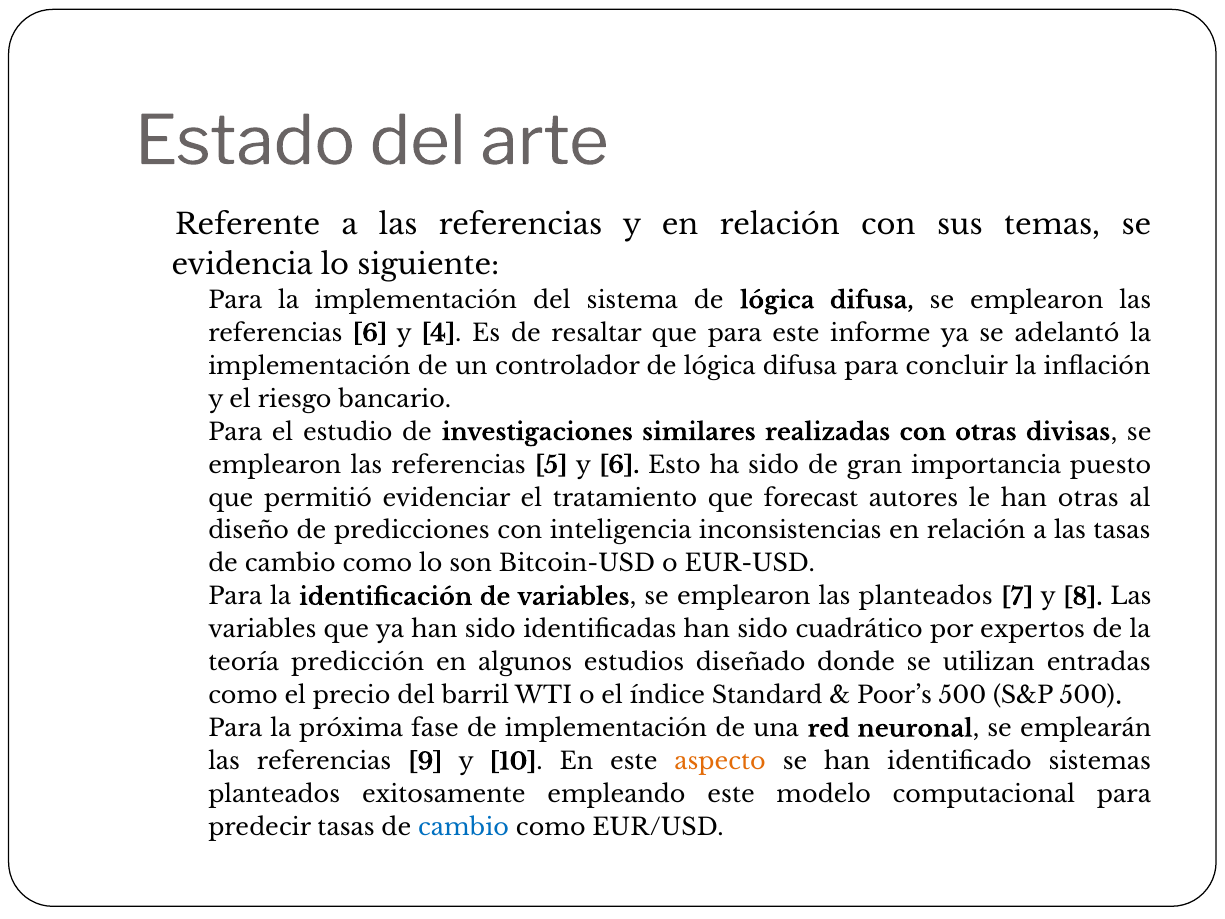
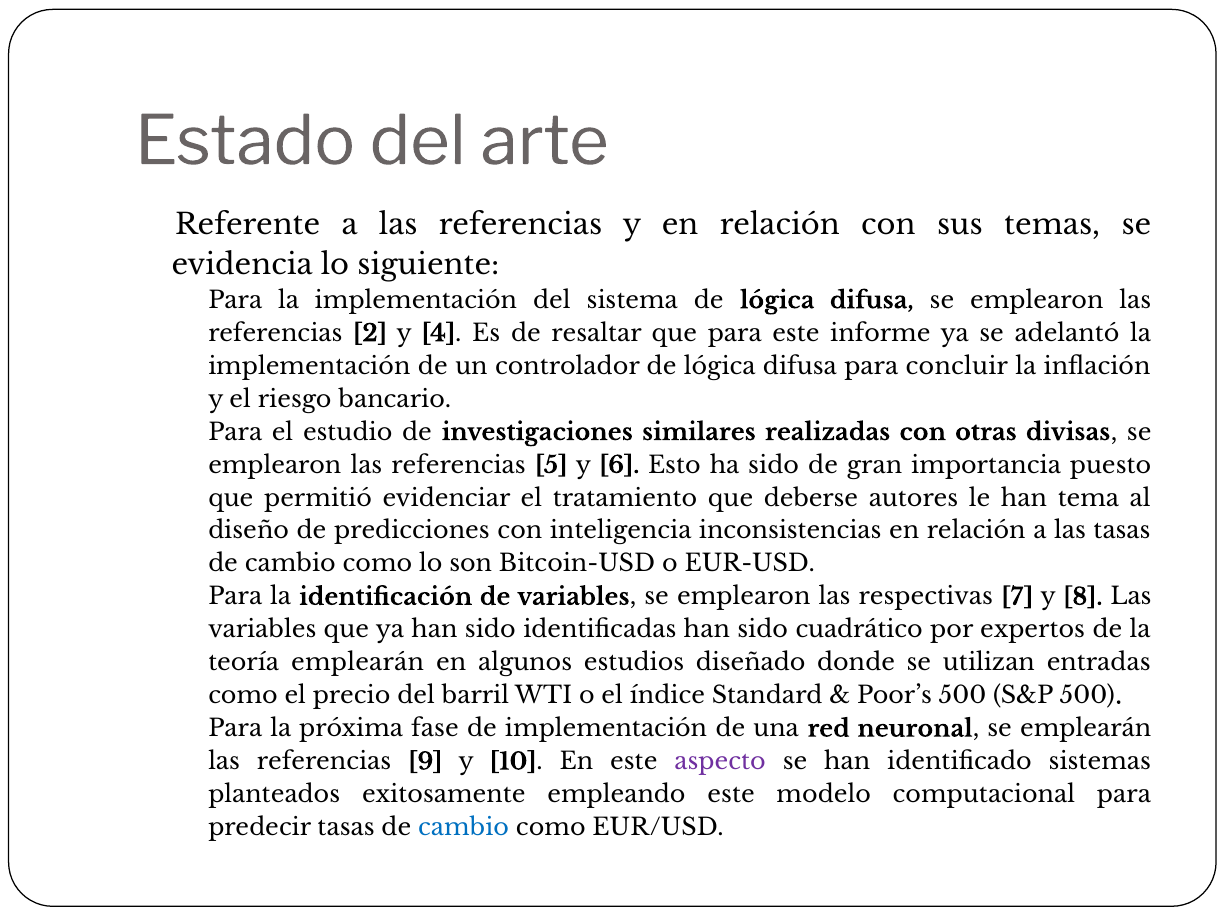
referencias 6: 6 -> 2
forecast: forecast -> deberse
han otras: otras -> tema
las planteados: planteados -> respectivas
teoría predicción: predicción -> emplearán
aspecto colour: orange -> purple
